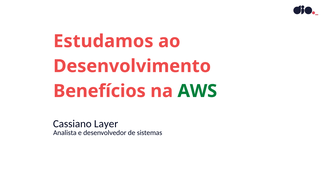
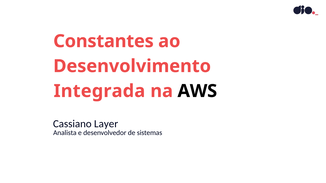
Estudamos: Estudamos -> Constantes
Benefícios: Benefícios -> Integrada
AWS colour: green -> black
